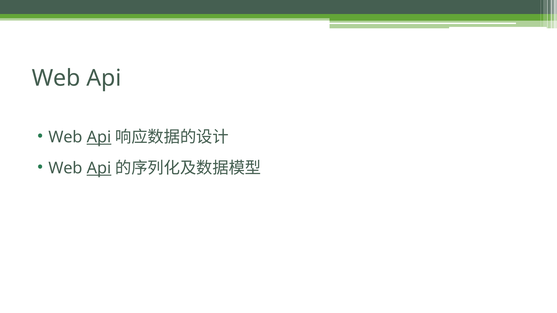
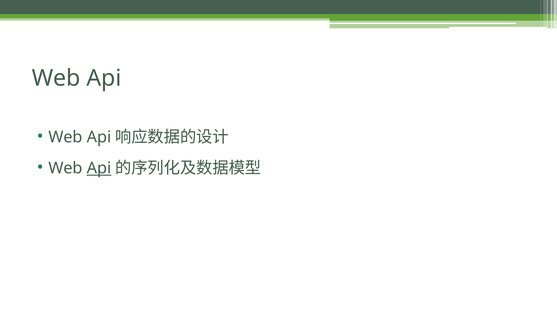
Api at (99, 137) underline: present -> none
